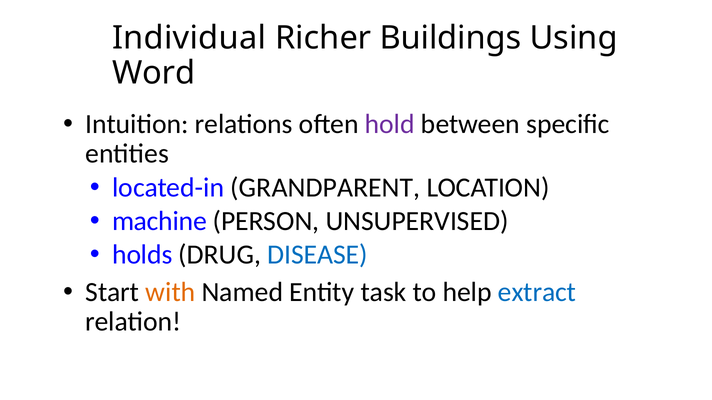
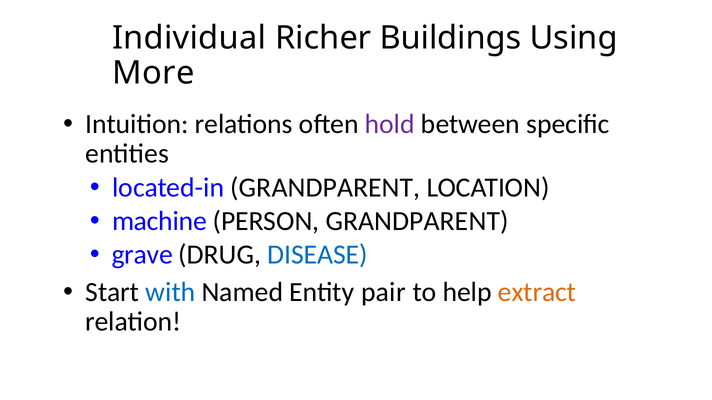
Word: Word -> More
PERSON UNSUPERVISED: UNSUPERVISED -> GRANDPARENT
holds: holds -> grave
with colour: orange -> blue
task: task -> pair
extract colour: blue -> orange
